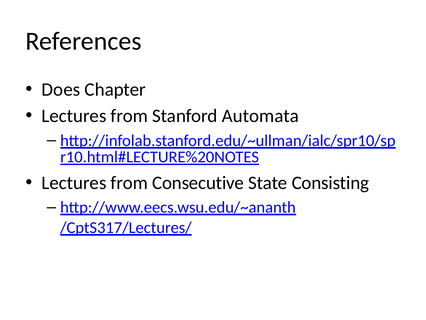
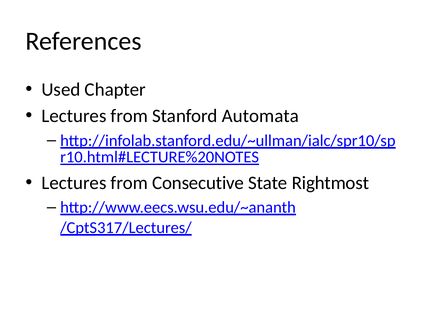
Does: Does -> Used
Consisting: Consisting -> Rightmost
